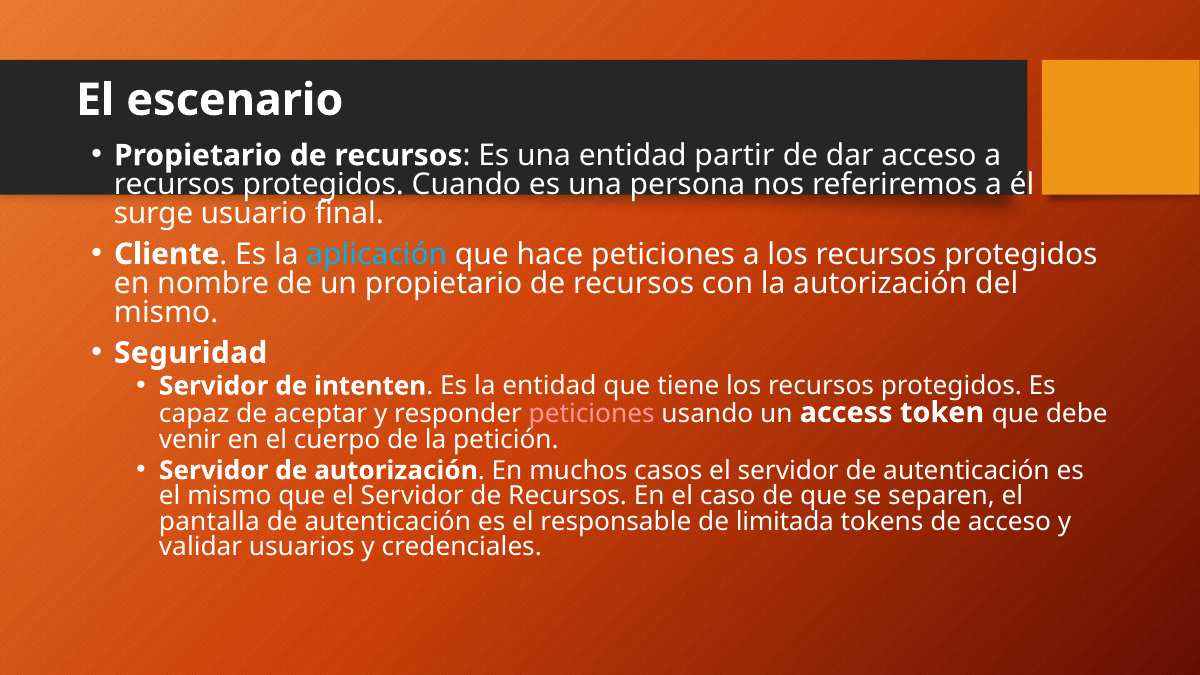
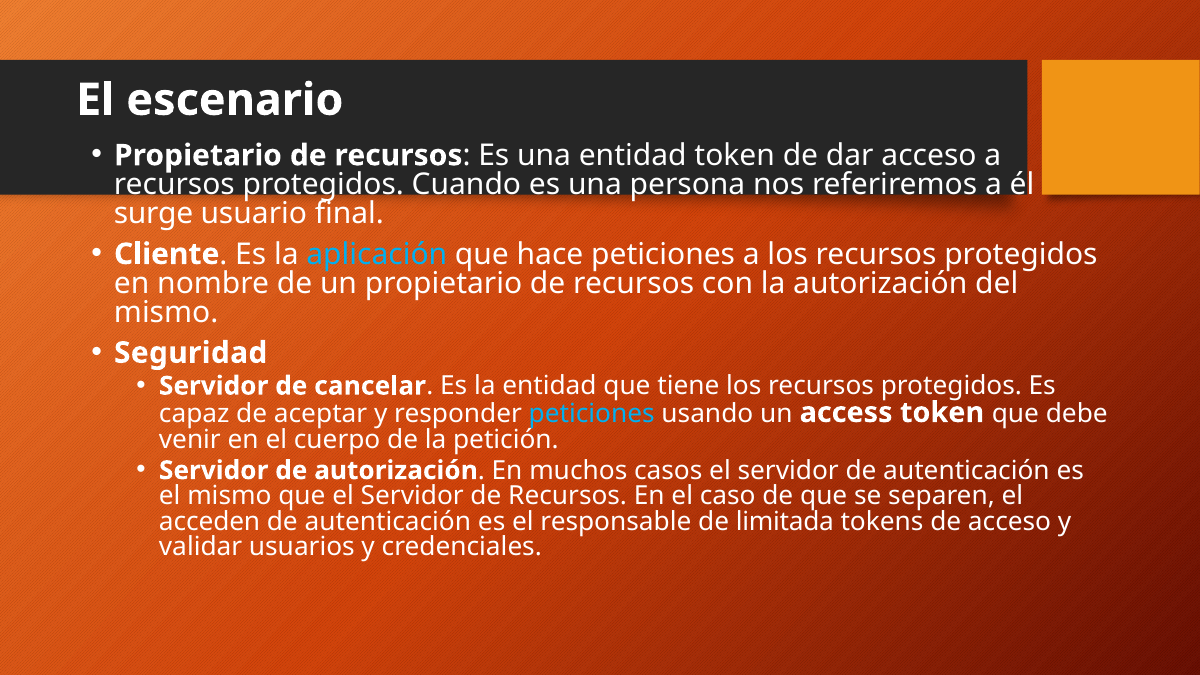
entidad partir: partir -> token
intenten: intenten -> cancelar
peticiones at (592, 413) colour: pink -> light blue
pantalla: pantalla -> acceden
